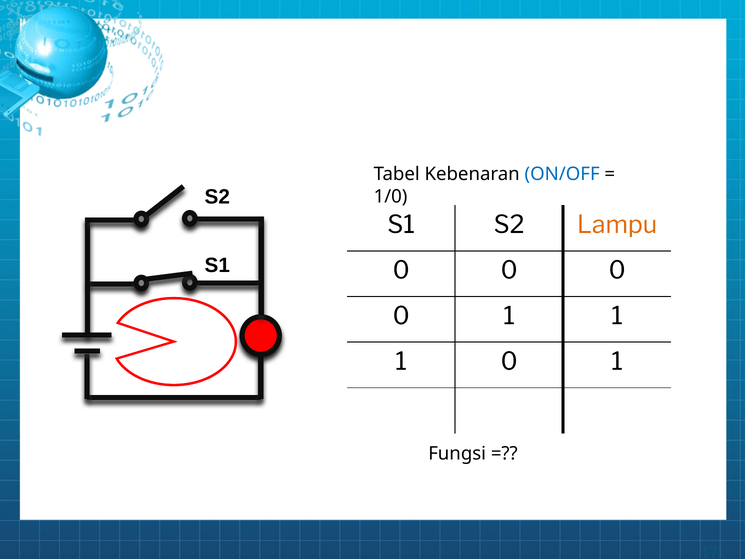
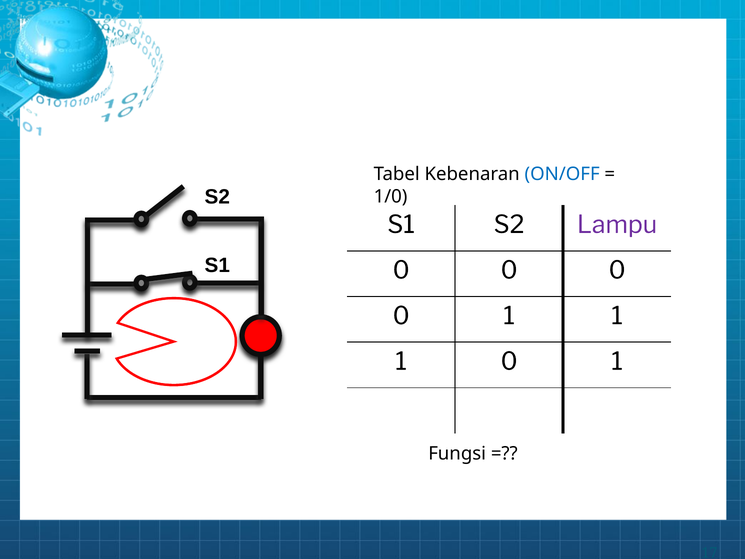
Lampu colour: orange -> purple
